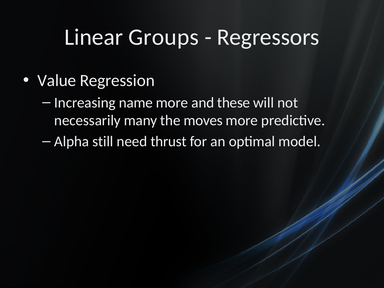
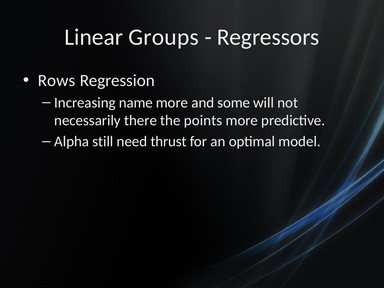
Value: Value -> Rows
these: these -> some
many: many -> there
moves: moves -> points
